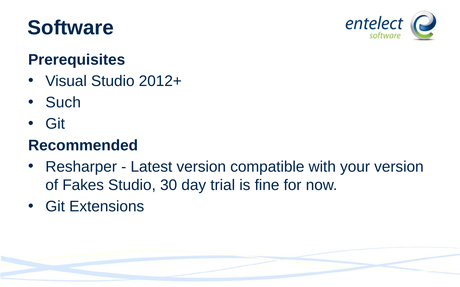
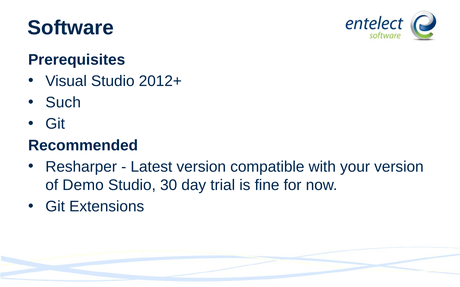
Fakes: Fakes -> Demo
